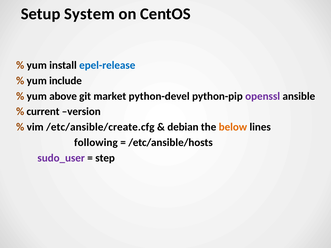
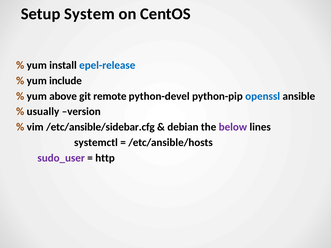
market: market -> remote
openssl colour: purple -> blue
current: current -> usually
/etc/ansible/create.cfg: /etc/ansible/create.cfg -> /etc/ansible/sidebar.cfg
below colour: orange -> purple
following: following -> systemctl
step: step -> http
